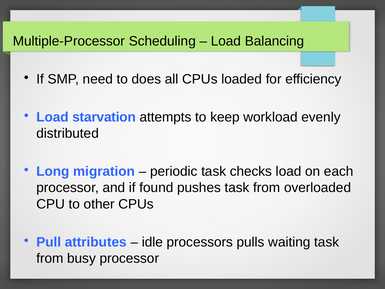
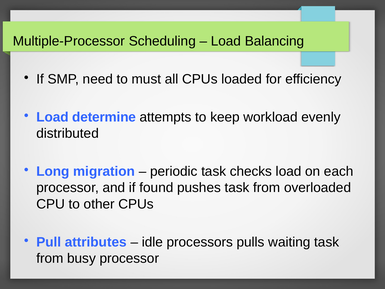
does: does -> must
starvation: starvation -> determine
